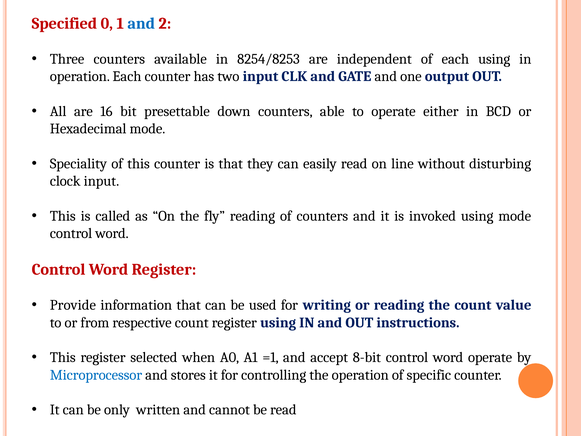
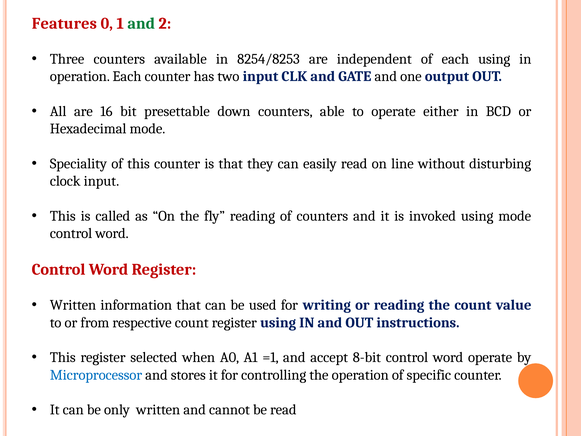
Specified: Specified -> Features
and at (141, 23) colour: blue -> green
Provide at (73, 305): Provide -> Written
